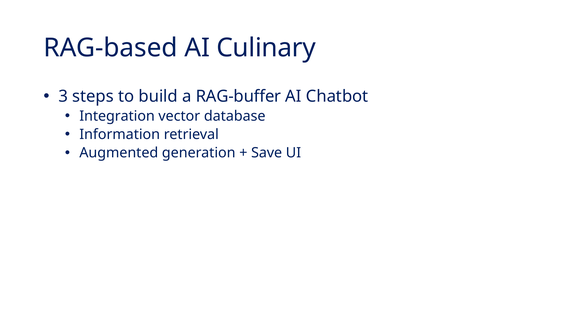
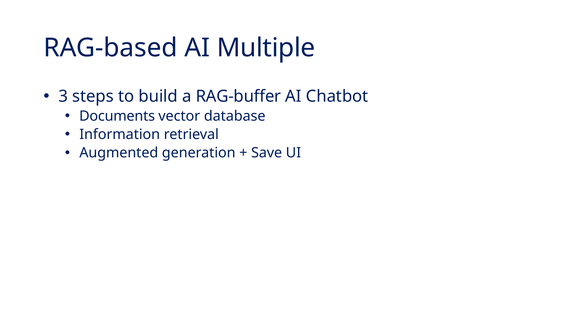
Culinary: Culinary -> Multiple
Integration: Integration -> Documents
